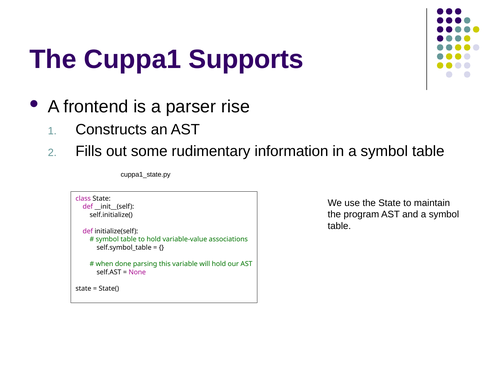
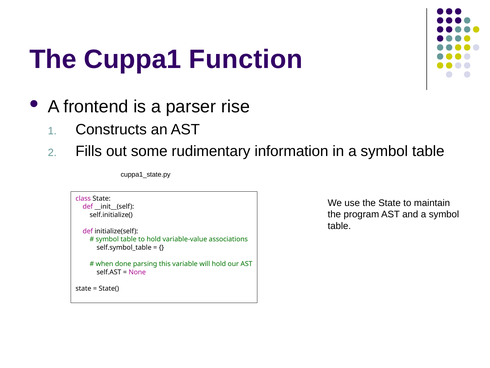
Supports: Supports -> Function
